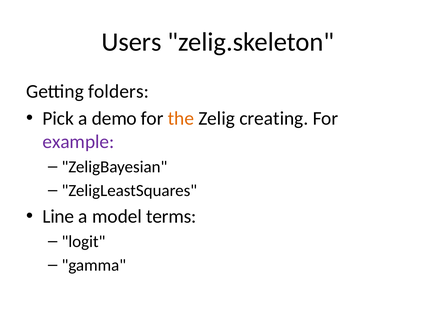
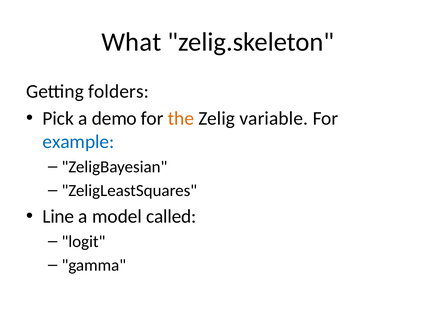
Users: Users -> What
creating: creating -> variable
example colour: purple -> blue
terms: terms -> called
